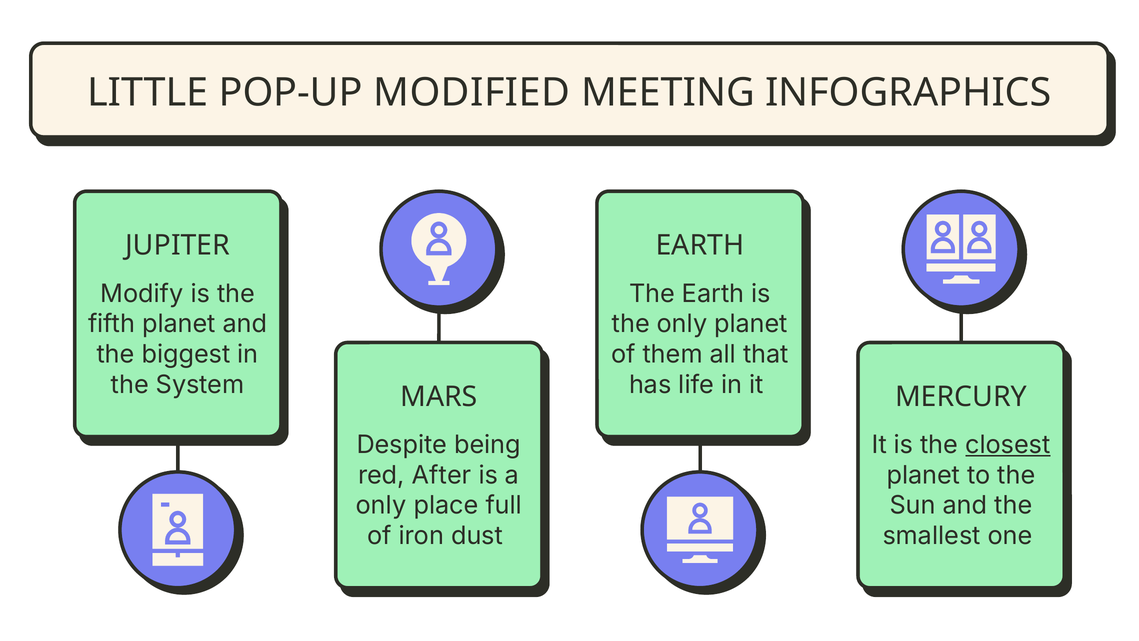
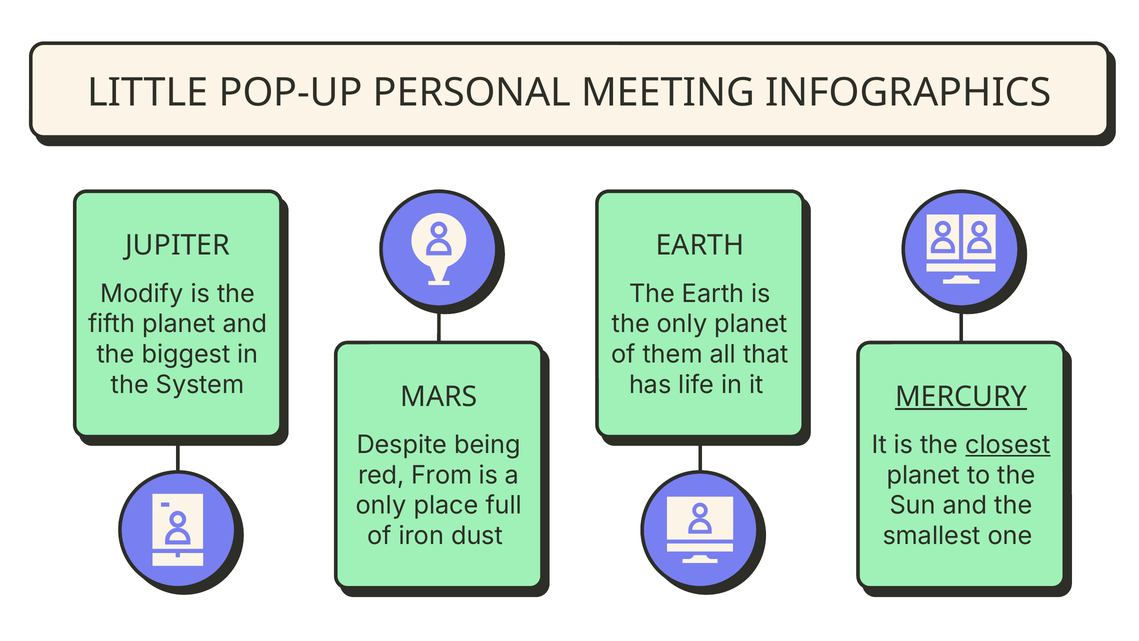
MODIFIED: MODIFIED -> PERSONAL
MERCURY underline: none -> present
After: After -> From
